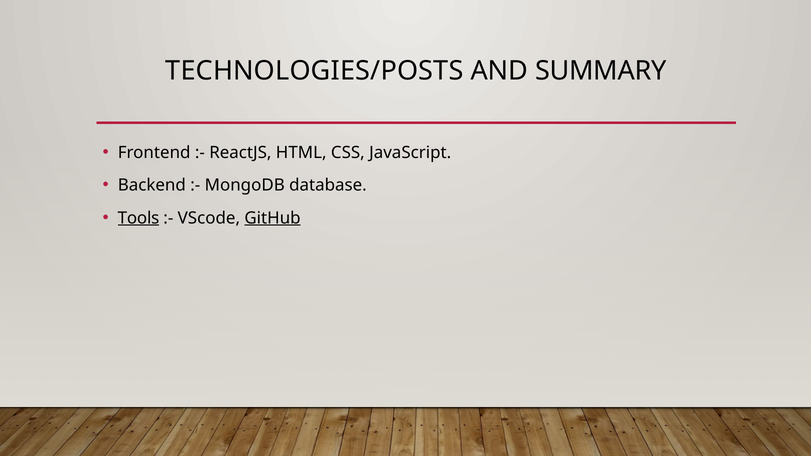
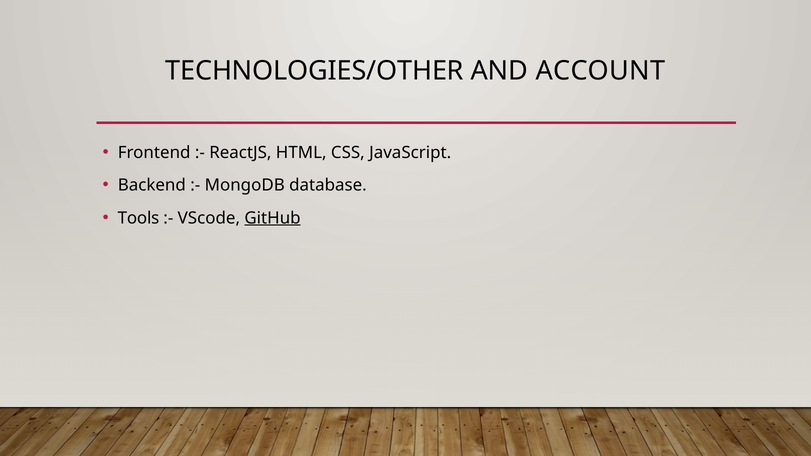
TECHNOLOGIES/POSTS: TECHNOLOGIES/POSTS -> TECHNOLOGIES/OTHER
SUMMARY: SUMMARY -> ACCOUNT
Tools underline: present -> none
